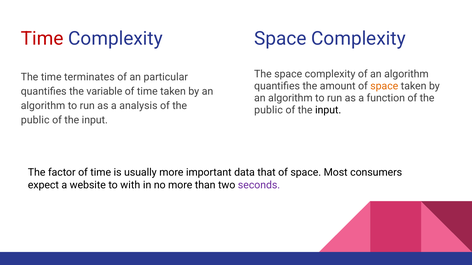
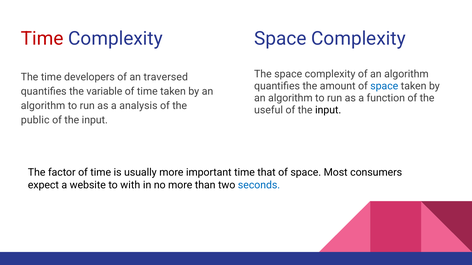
terminates: terminates -> developers
particular: particular -> traversed
space at (384, 86) colour: orange -> blue
public at (269, 110): public -> useful
important data: data -> time
seconds colour: purple -> blue
